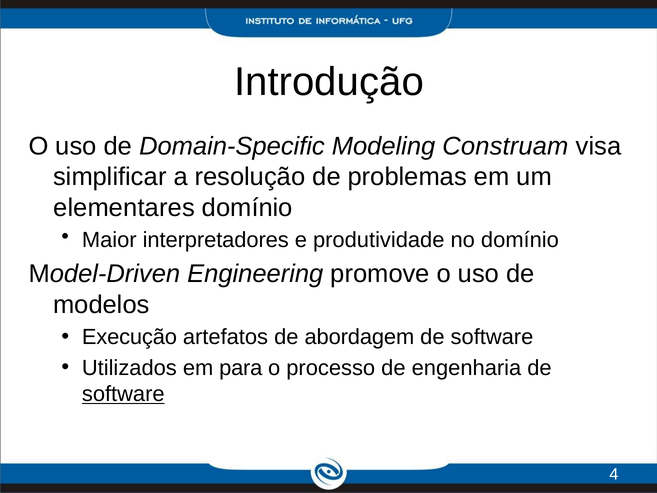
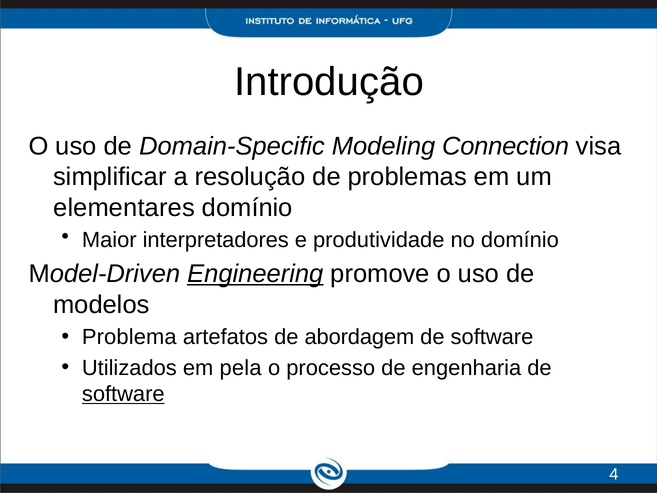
Construam: Construam -> Connection
Engineering underline: none -> present
Execução: Execução -> Problema
para: para -> pela
